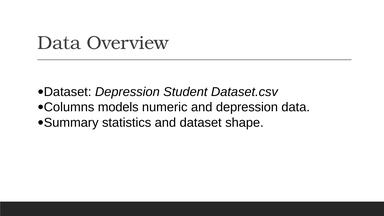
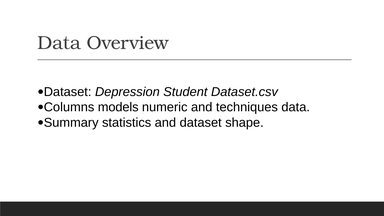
and depression: depression -> techniques
